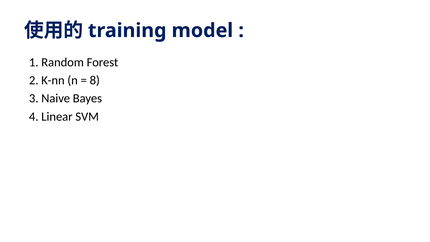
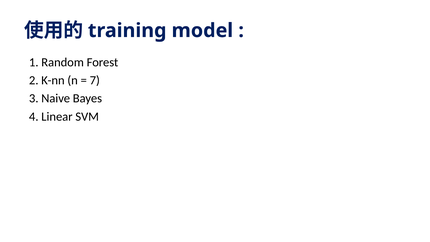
8: 8 -> 7
